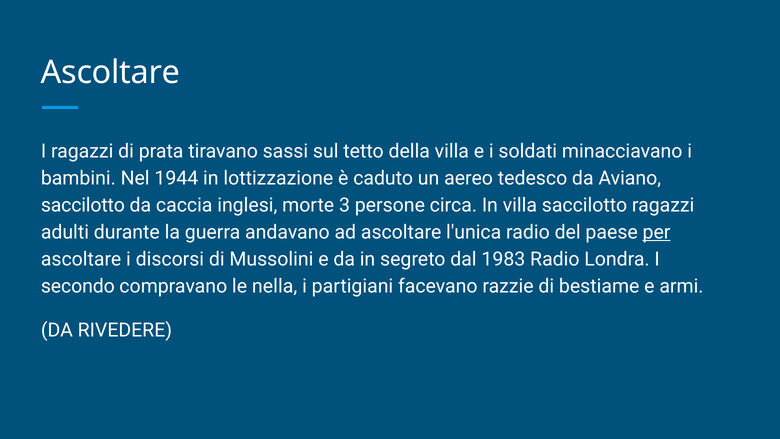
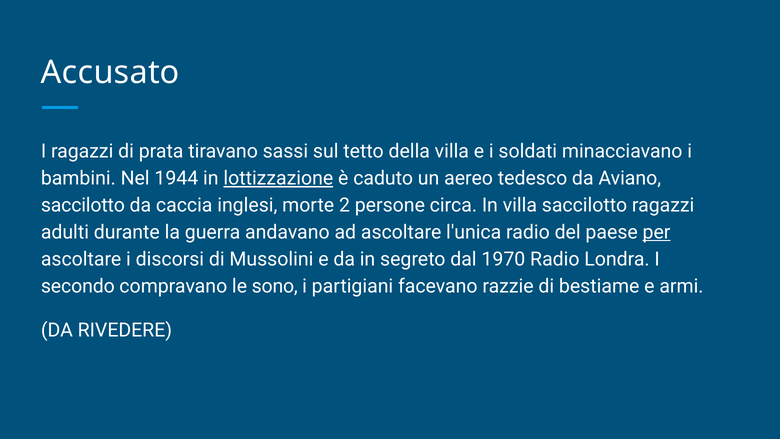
Ascoltare at (111, 73): Ascoltare -> Accusato
lottizzazione underline: none -> present
3: 3 -> 2
1983: 1983 -> 1970
nella: nella -> sono
